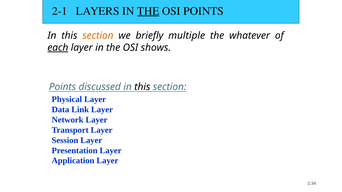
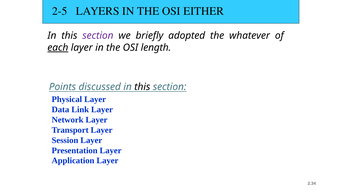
2-1: 2-1 -> 2-5
THE at (148, 11) underline: present -> none
OSI POINTS: POINTS -> EITHER
section at (98, 36) colour: orange -> purple
multiple: multiple -> adopted
shows: shows -> length
